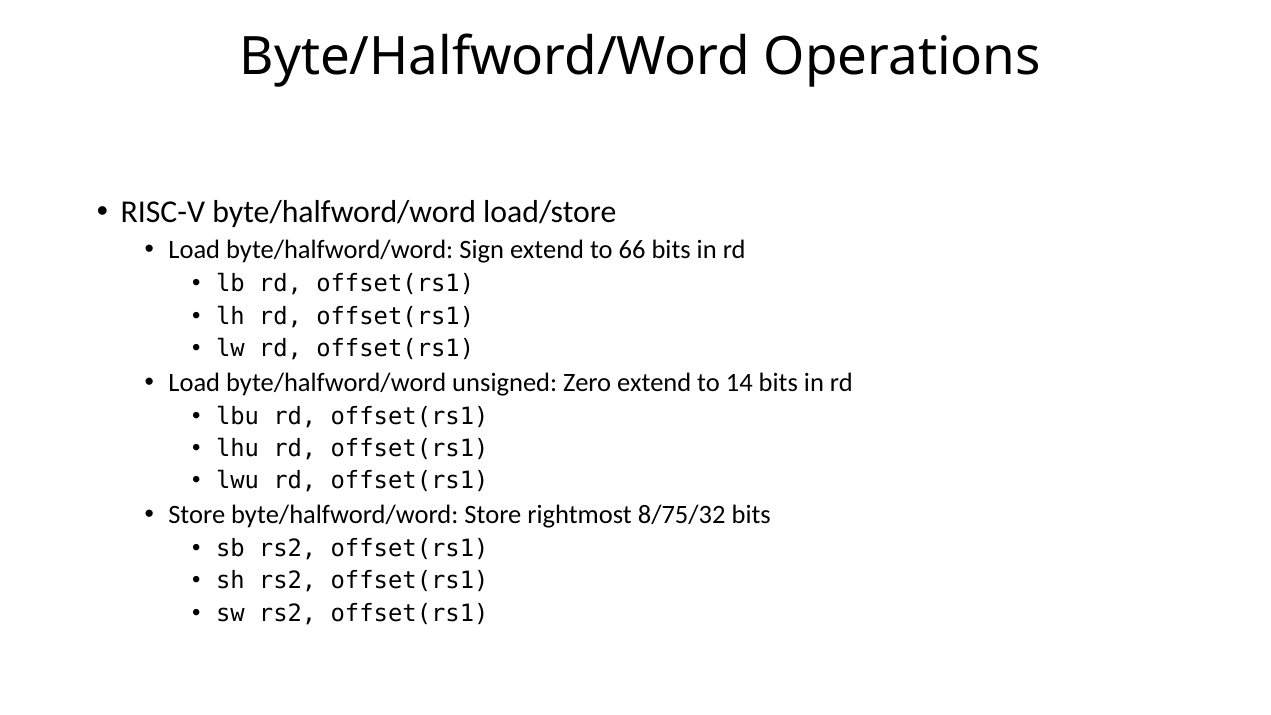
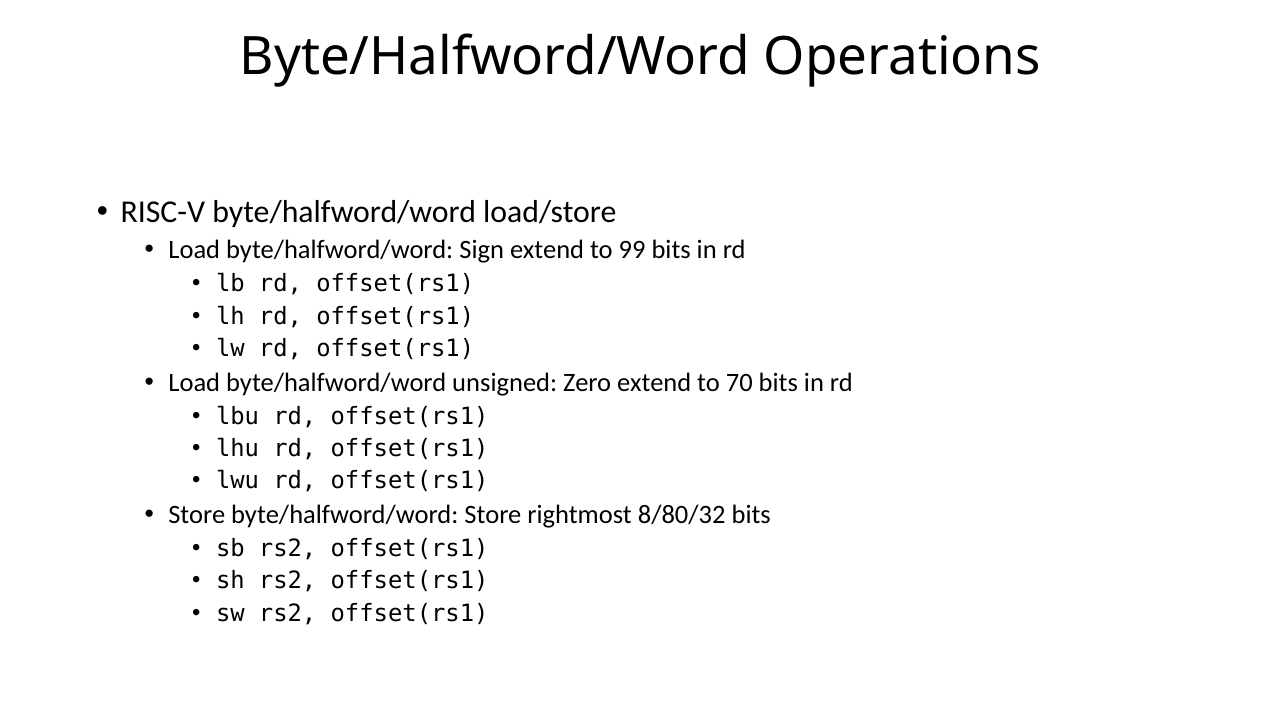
66: 66 -> 99
14: 14 -> 70
8/75/32: 8/75/32 -> 8/80/32
